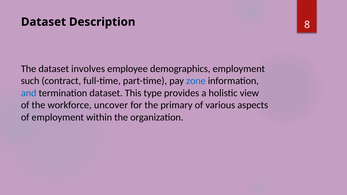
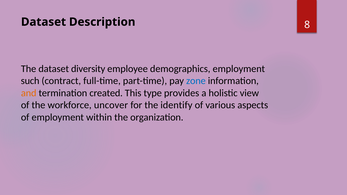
involves: involves -> diversity
and colour: blue -> orange
termination dataset: dataset -> created
primary: primary -> identify
